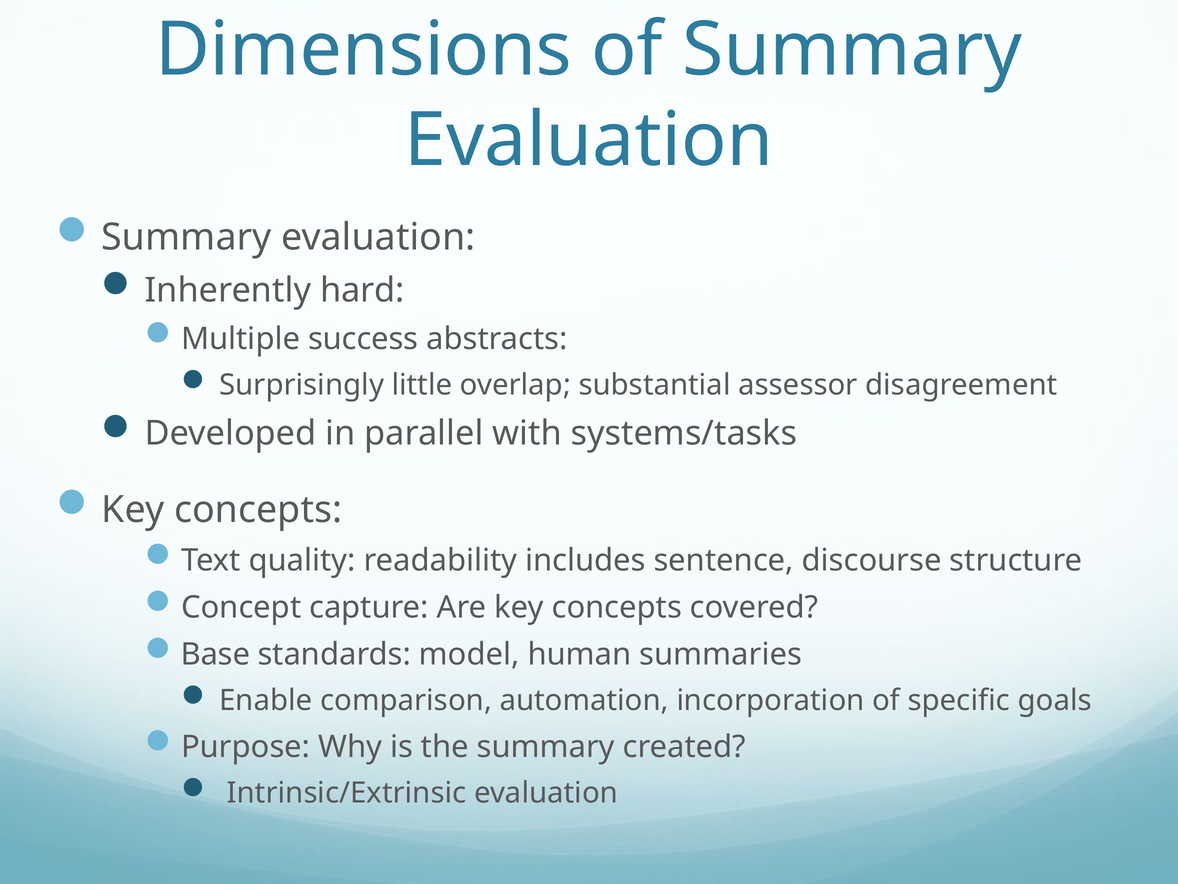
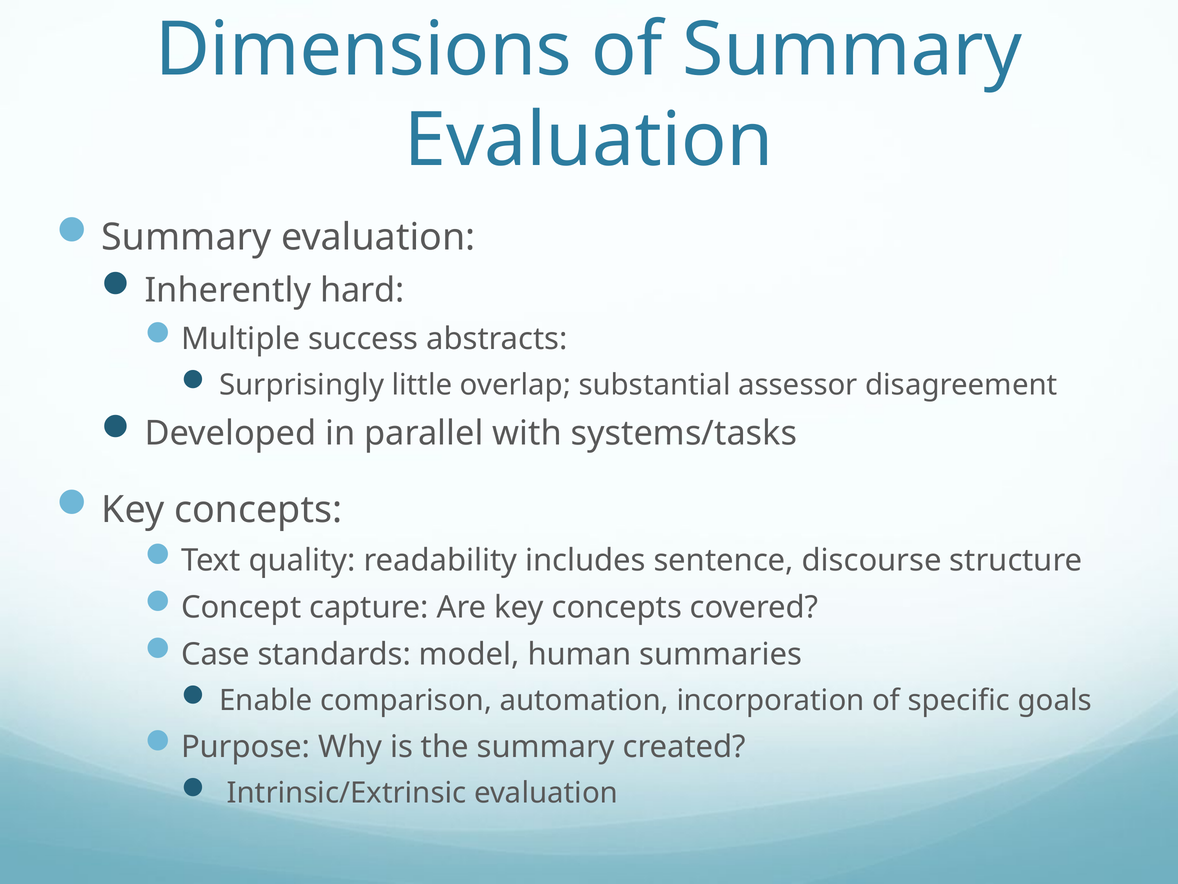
Base: Base -> Case
